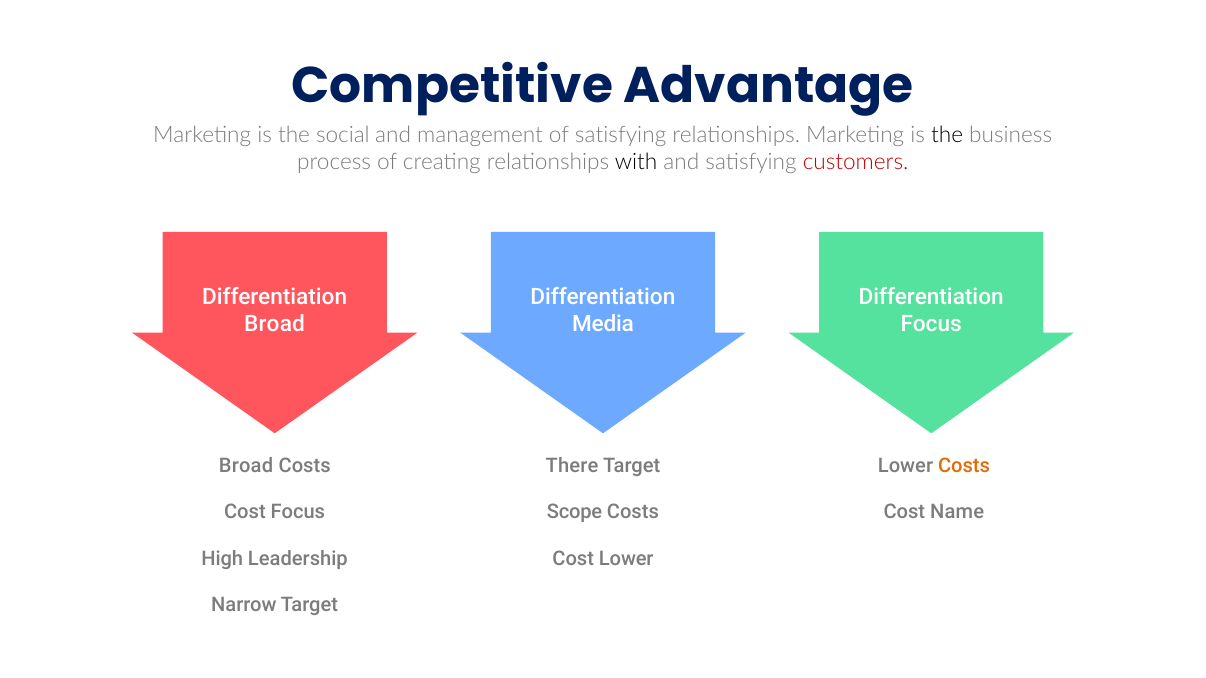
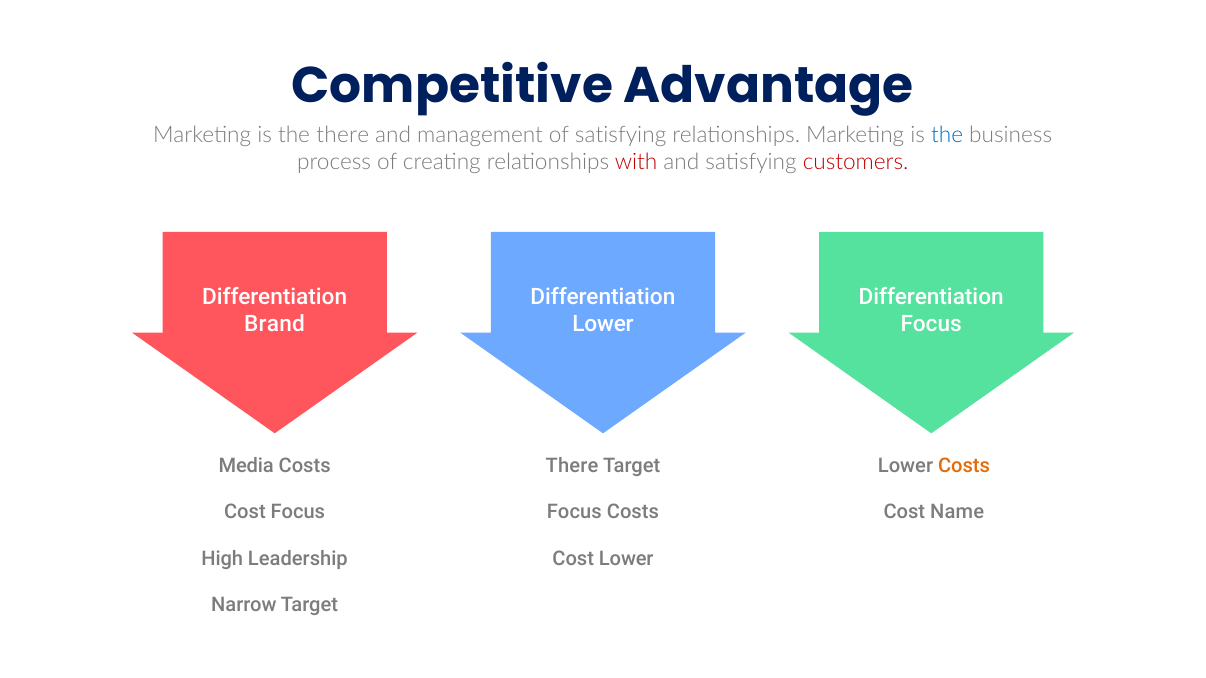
the social: social -> there
the at (947, 135) colour: black -> blue
with colour: black -> red
Broad at (275, 324): Broad -> Brand
Media at (603, 324): Media -> Lower
Broad at (246, 466): Broad -> Media
Scope at (574, 513): Scope -> Focus
